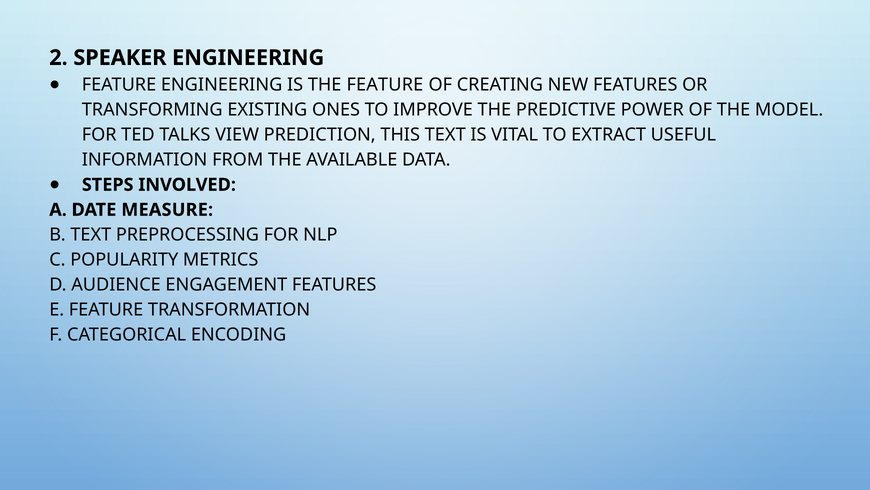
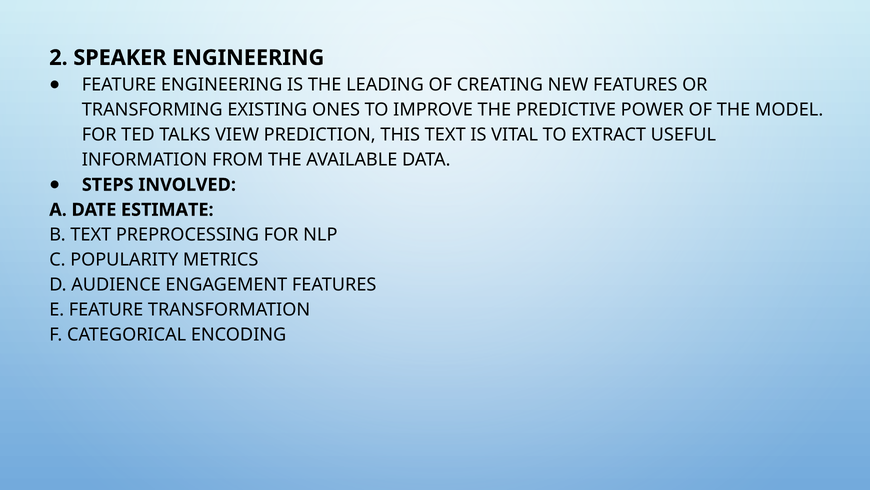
THE FEATURE: FEATURE -> LEADING
MEASURE: MEASURE -> ESTIMATE
